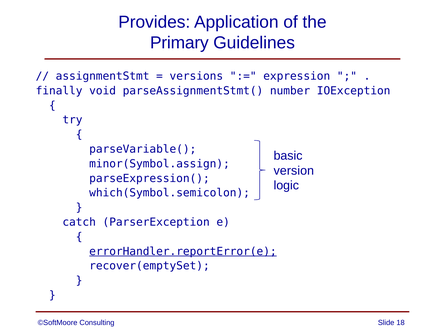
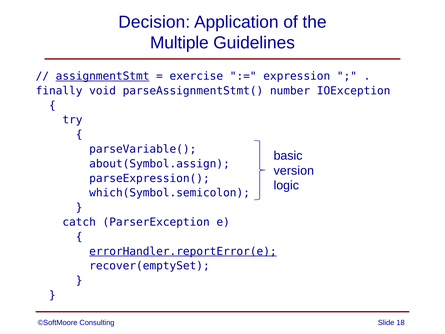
Provides: Provides -> Decision
Primary: Primary -> Multiple
assignmentStmt underline: none -> present
versions: versions -> exercise
minor(Symbol.assign: minor(Symbol.assign -> about(Symbol.assign
